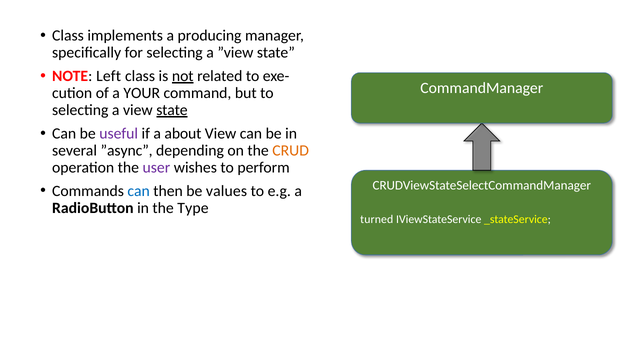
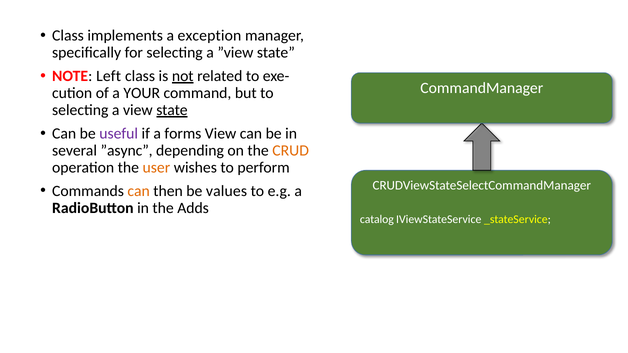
producing: producing -> exception
about: about -> forms
user colour: purple -> orange
can at (139, 191) colour: blue -> orange
Type: Type -> Adds
turned: turned -> catalog
